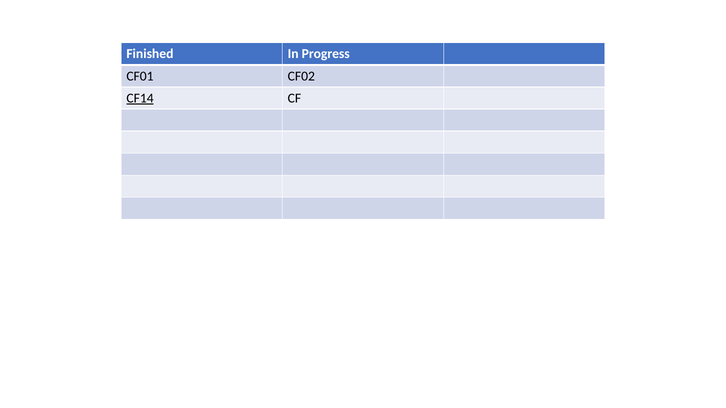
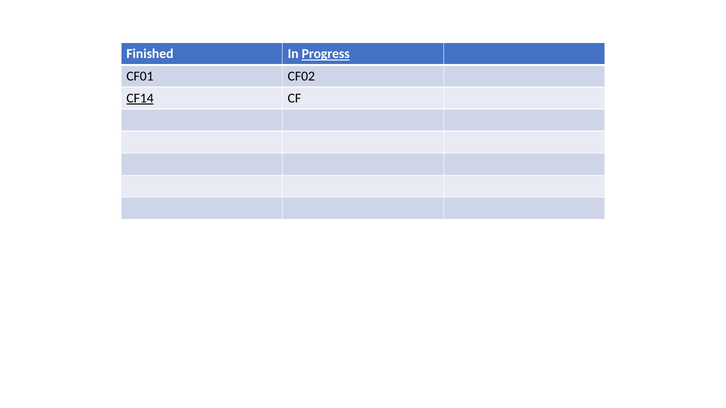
Progress underline: none -> present
